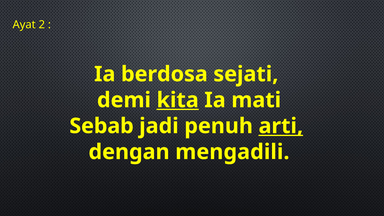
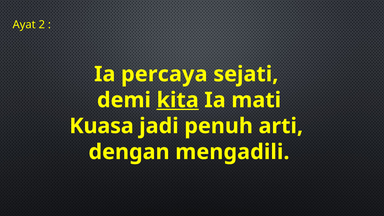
berdosa: berdosa -> percaya
Sebab: Sebab -> Kuasa
arti underline: present -> none
